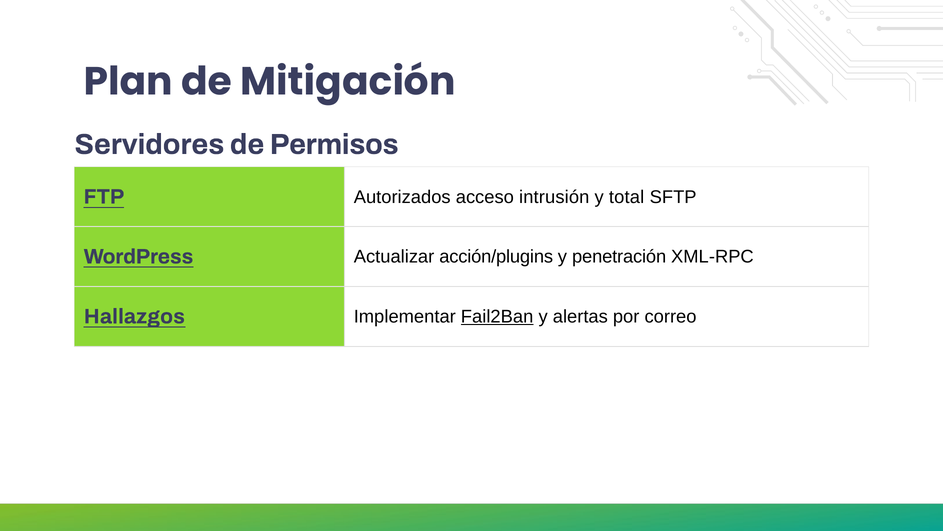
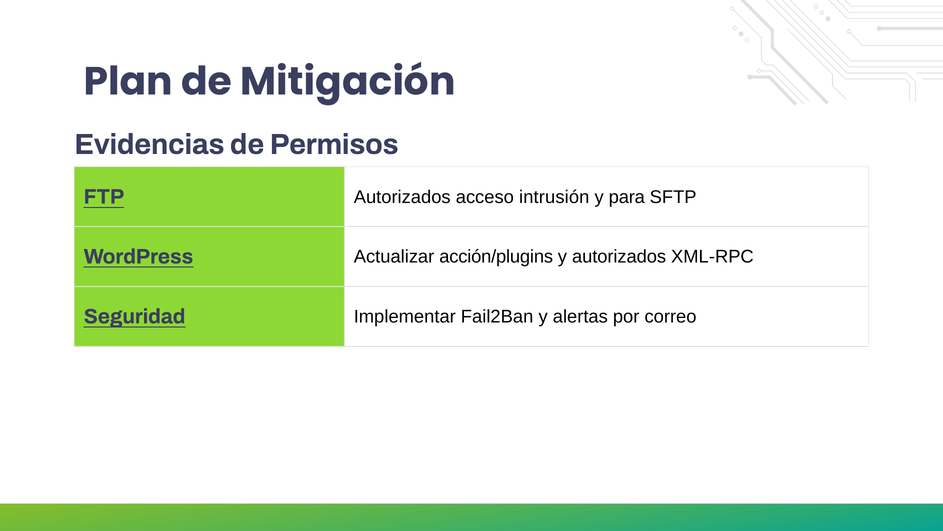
Servidores: Servidores -> Evidencias
total: total -> para
y penetración: penetración -> autorizados
Hallazgos: Hallazgos -> Seguridad
Fail2Ban underline: present -> none
